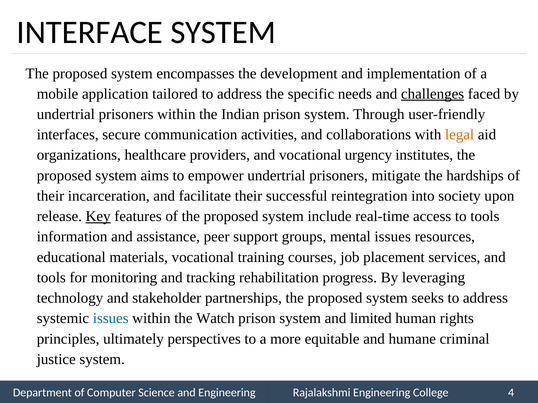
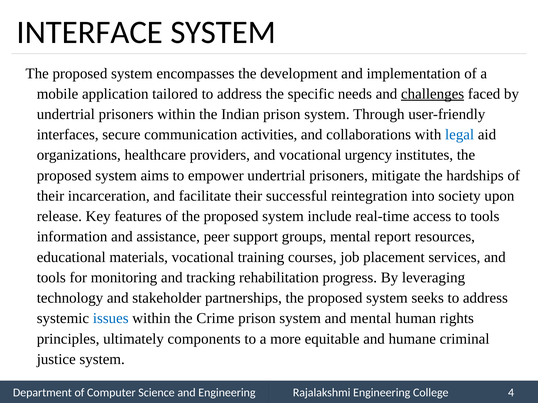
legal colour: orange -> blue
Key underline: present -> none
mental issues: issues -> report
Watch: Watch -> Crime
and limited: limited -> mental
perspectives: perspectives -> components
